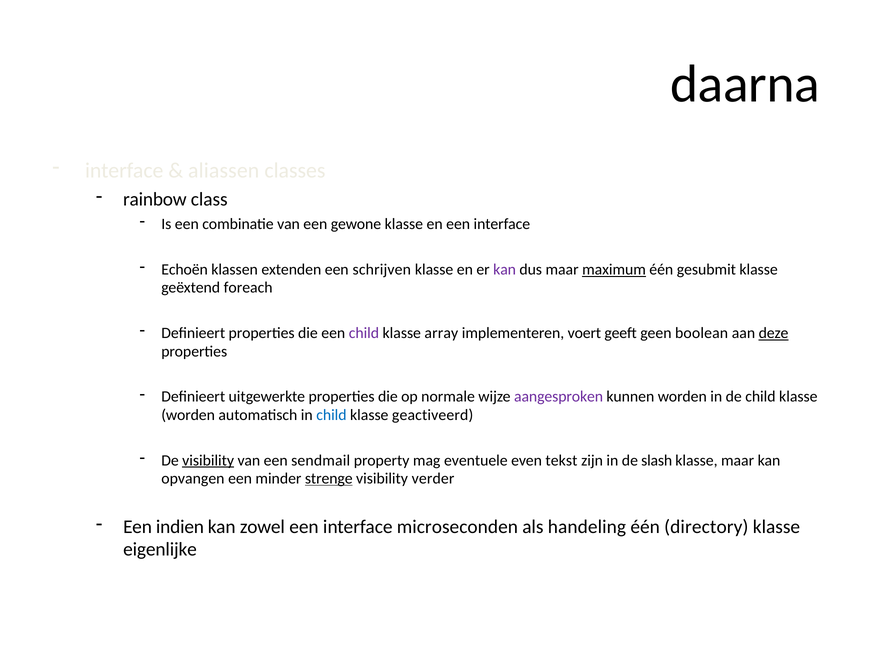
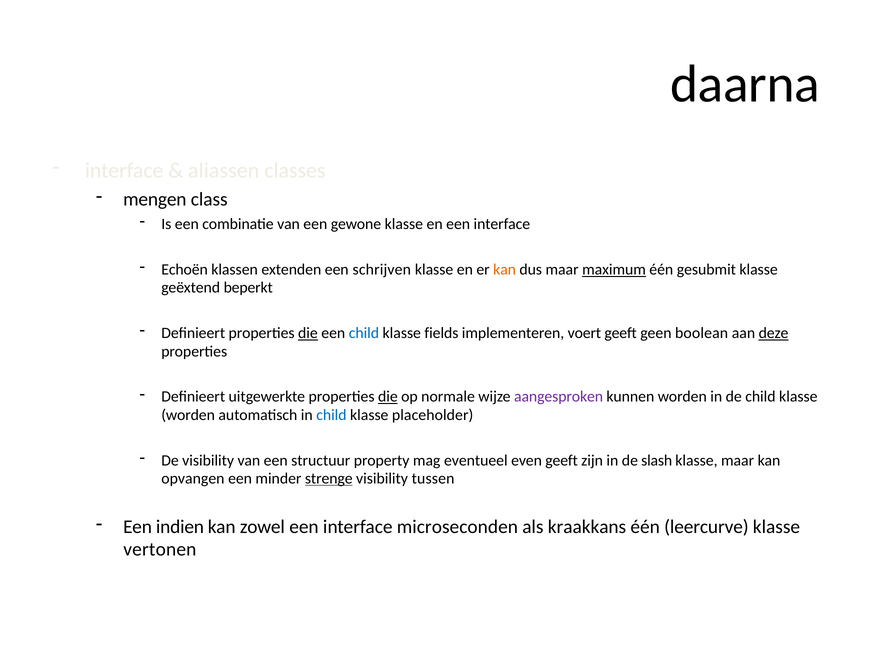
rainbow: rainbow -> mengen
kan at (505, 270) colour: purple -> orange
foreach: foreach -> beperkt
die at (308, 333) underline: none -> present
child at (364, 333) colour: purple -> blue
array: array -> fields
die at (388, 397) underline: none -> present
geactiveerd: geactiveerd -> placeholder
visibility at (208, 460) underline: present -> none
sendmail: sendmail -> structuur
eventuele: eventuele -> eventueel
even tekst: tekst -> geeft
verder: verder -> tussen
handeling: handeling -> kraakkans
directory: directory -> leercurve
eigenlijke: eigenlijke -> vertonen
